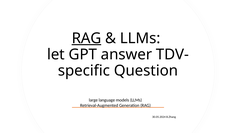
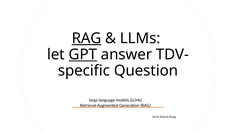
GPT underline: none -> present
